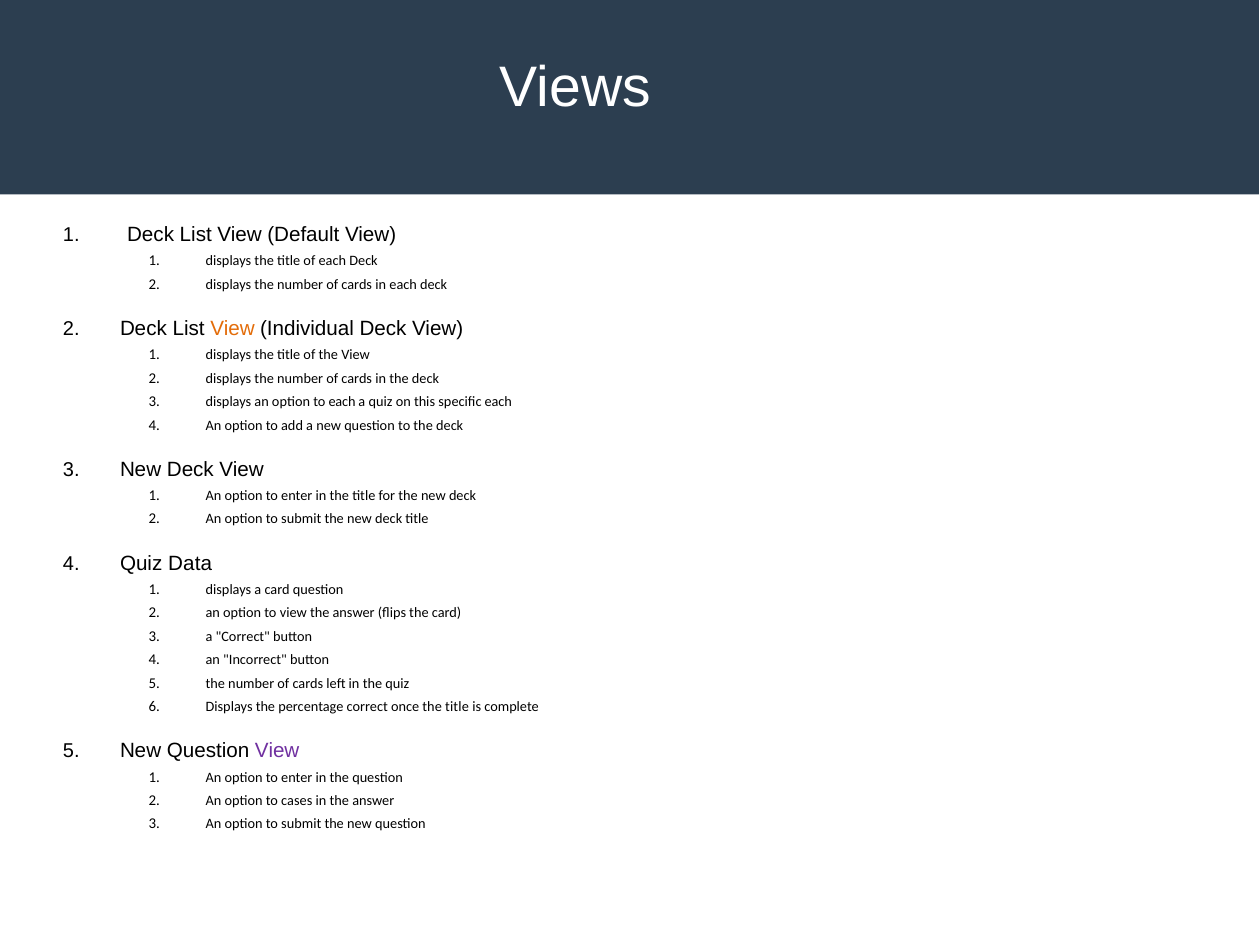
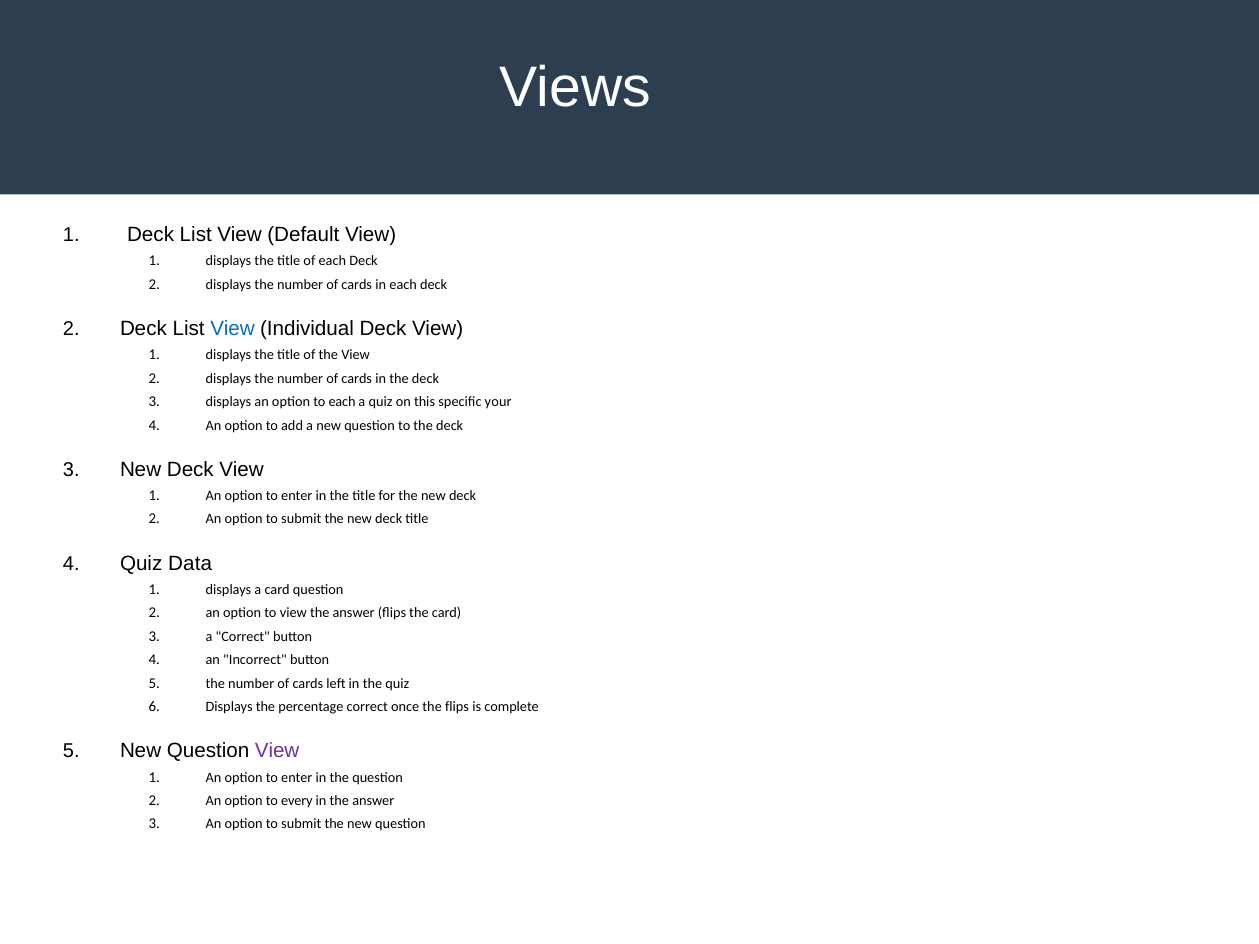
View at (233, 329) colour: orange -> blue
specific each: each -> your
once the title: title -> flips
cases: cases -> every
